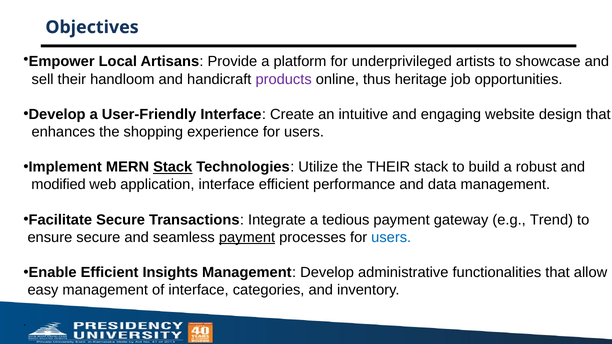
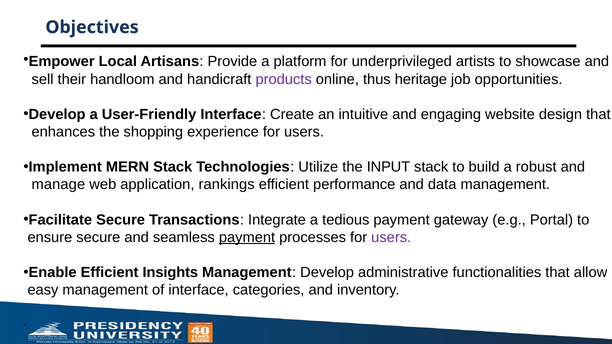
Stack at (173, 167) underline: present -> none
the THEIR: THEIR -> INPUT
modified: modified -> manage
application interface: interface -> rankings
Trend: Trend -> Portal
users at (391, 237) colour: blue -> purple
